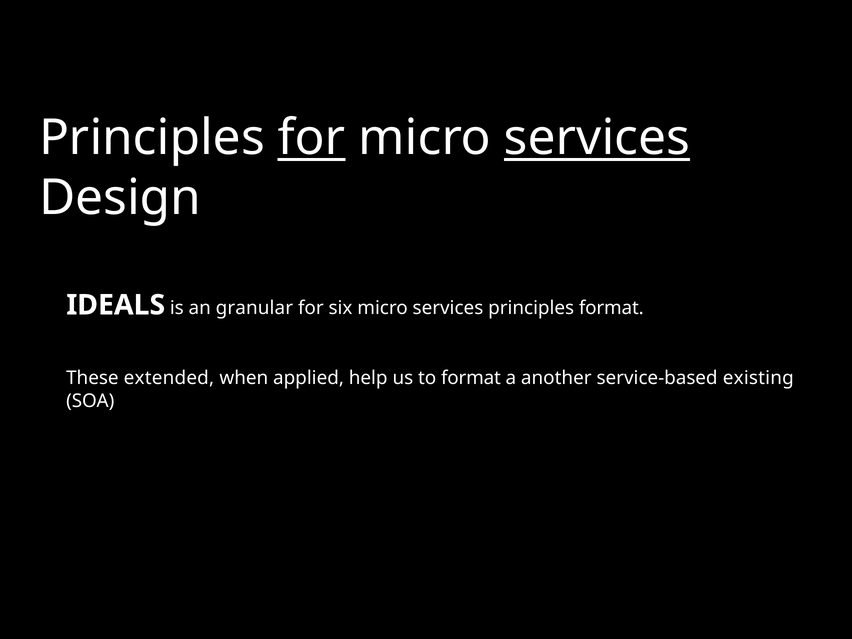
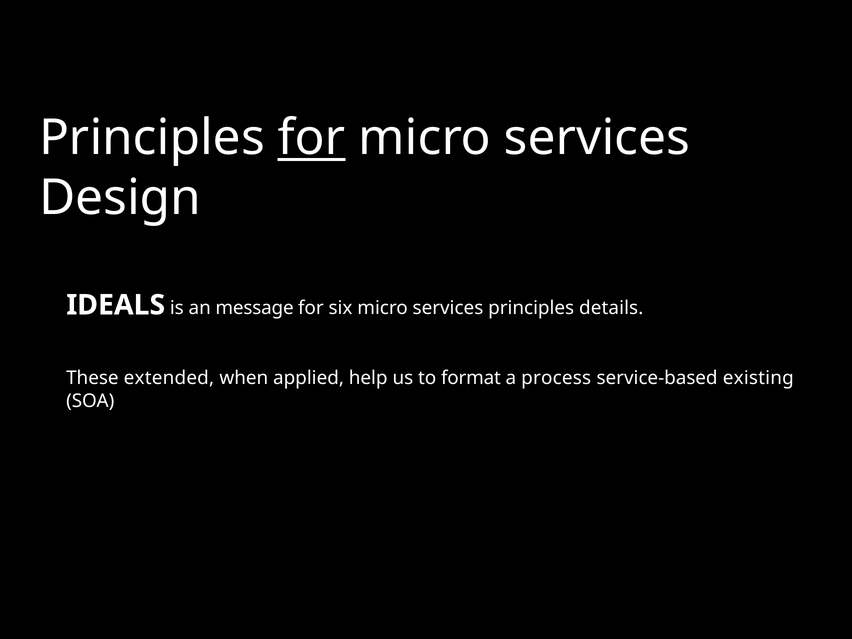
services at (597, 138) underline: present -> none
granular: granular -> message
principles format: format -> details
another: another -> process
